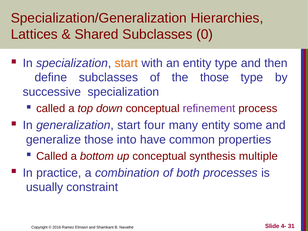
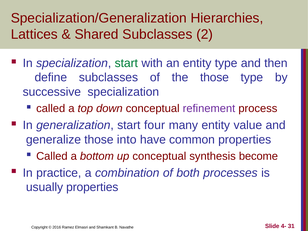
0: 0 -> 2
start at (126, 63) colour: orange -> green
some: some -> value
multiple: multiple -> become
usually constraint: constraint -> properties
